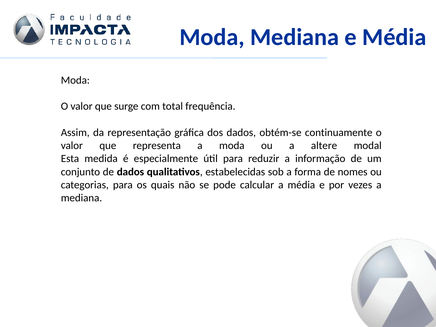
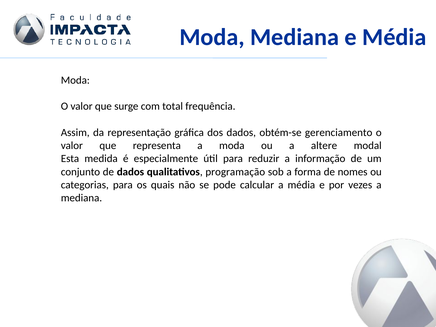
continuamente: continuamente -> gerenciamento
estabelecidas: estabelecidas -> programação
